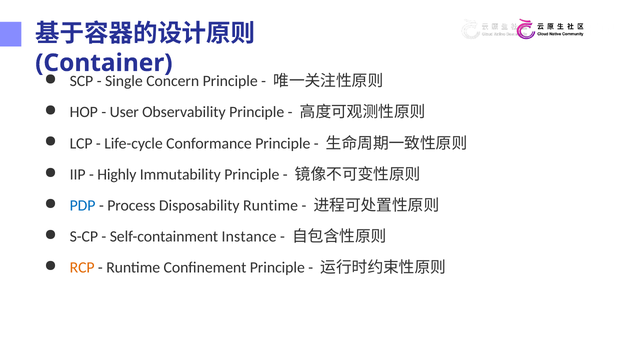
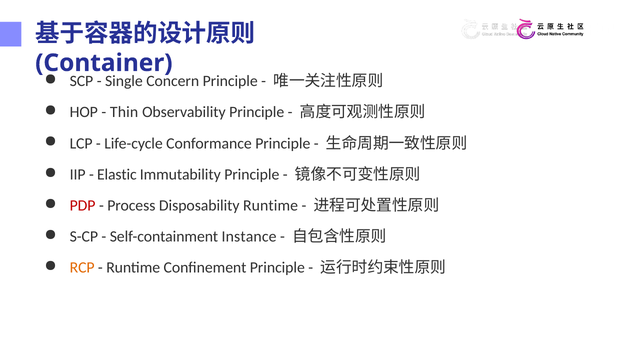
User: User -> Thin
Highly: Highly -> Elastic
PDP colour: blue -> red
